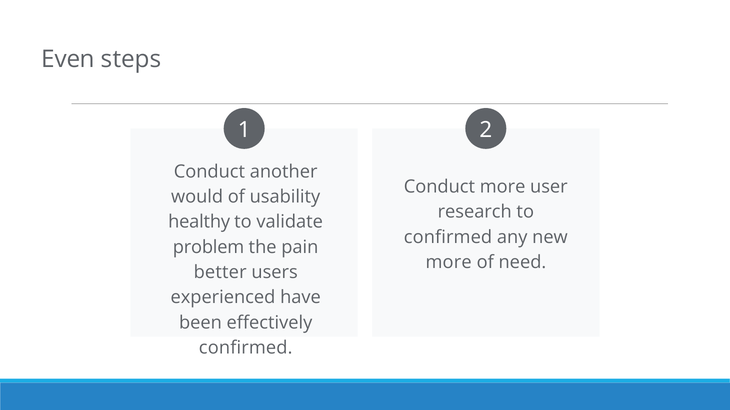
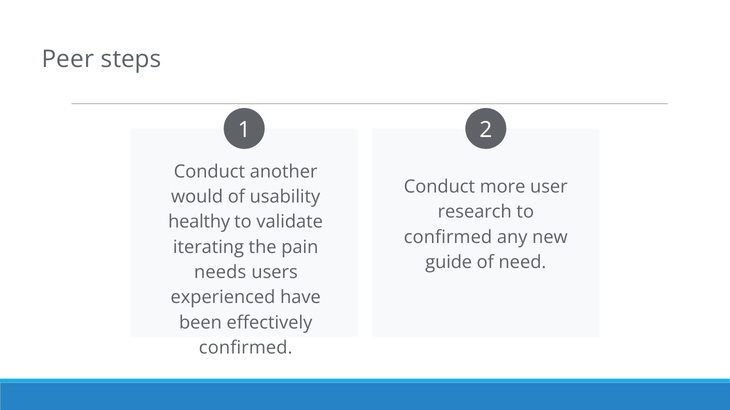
Even: Even -> Peer
problem: problem -> iterating
more at (449, 263): more -> guide
better: better -> needs
